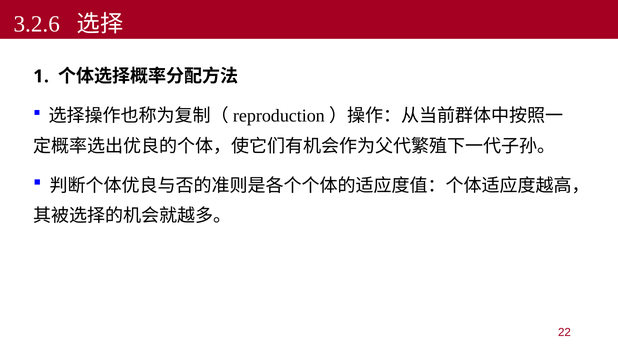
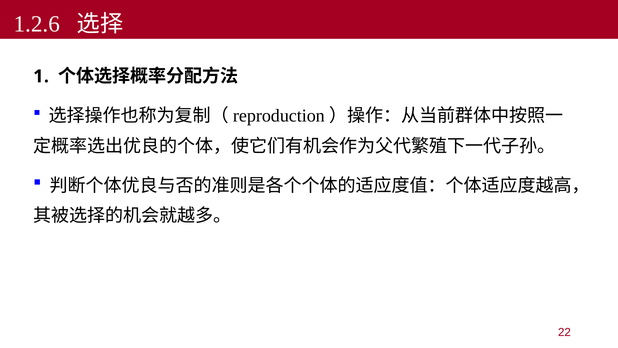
3.2.6: 3.2.6 -> 1.2.6
